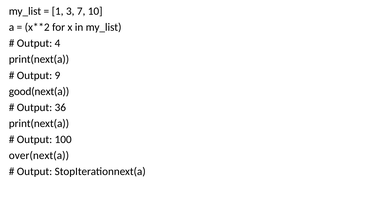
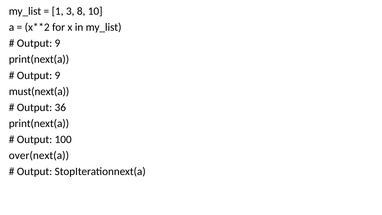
7: 7 -> 8
4 at (57, 43): 4 -> 9
good(next(a: good(next(a -> must(next(a
